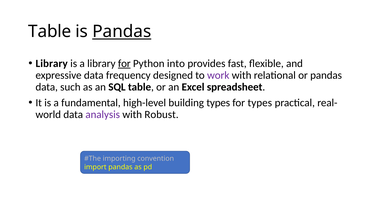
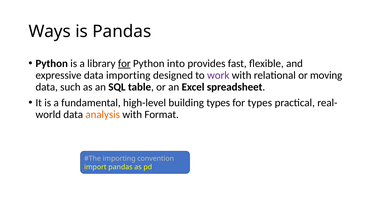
Table at (50, 31): Table -> Ways
Pandas at (122, 31) underline: present -> none
Library at (52, 63): Library -> Python
data frequency: frequency -> importing
or pandas: pandas -> moving
analysis colour: purple -> orange
Robust: Robust -> Format
